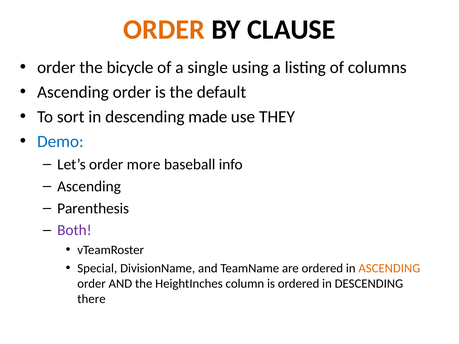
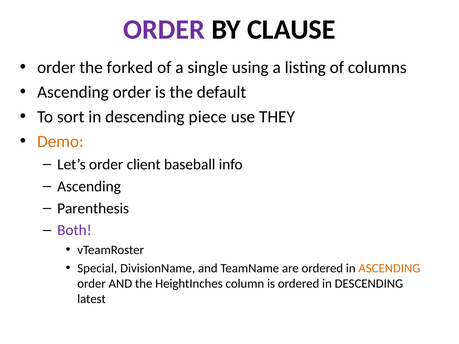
ORDER at (164, 29) colour: orange -> purple
bicycle: bicycle -> forked
made: made -> piece
Demo colour: blue -> orange
more: more -> client
there: there -> latest
